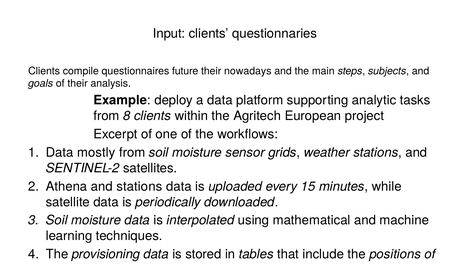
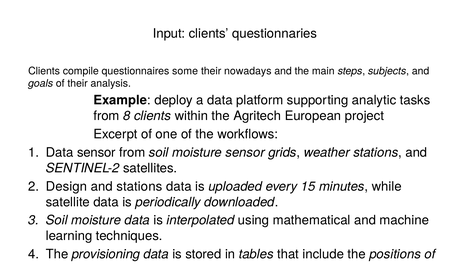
future: future -> some
Data mostly: mostly -> sensor
Athena: Athena -> Design
